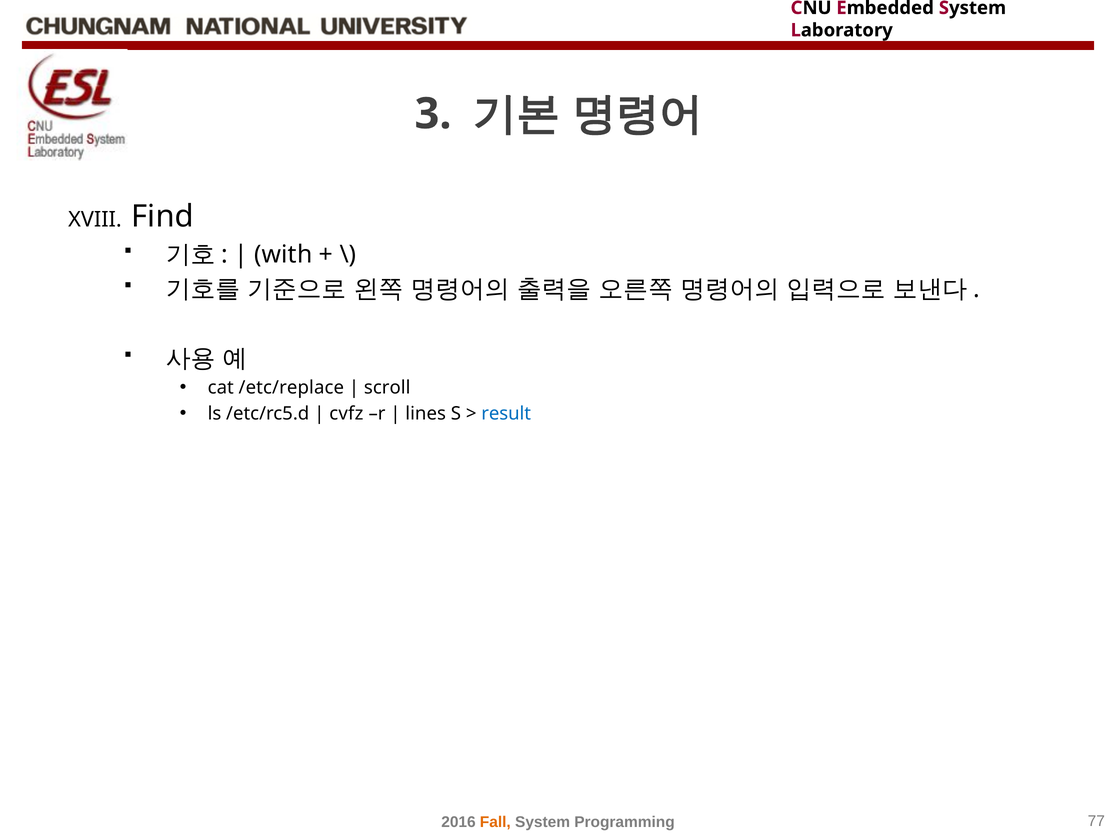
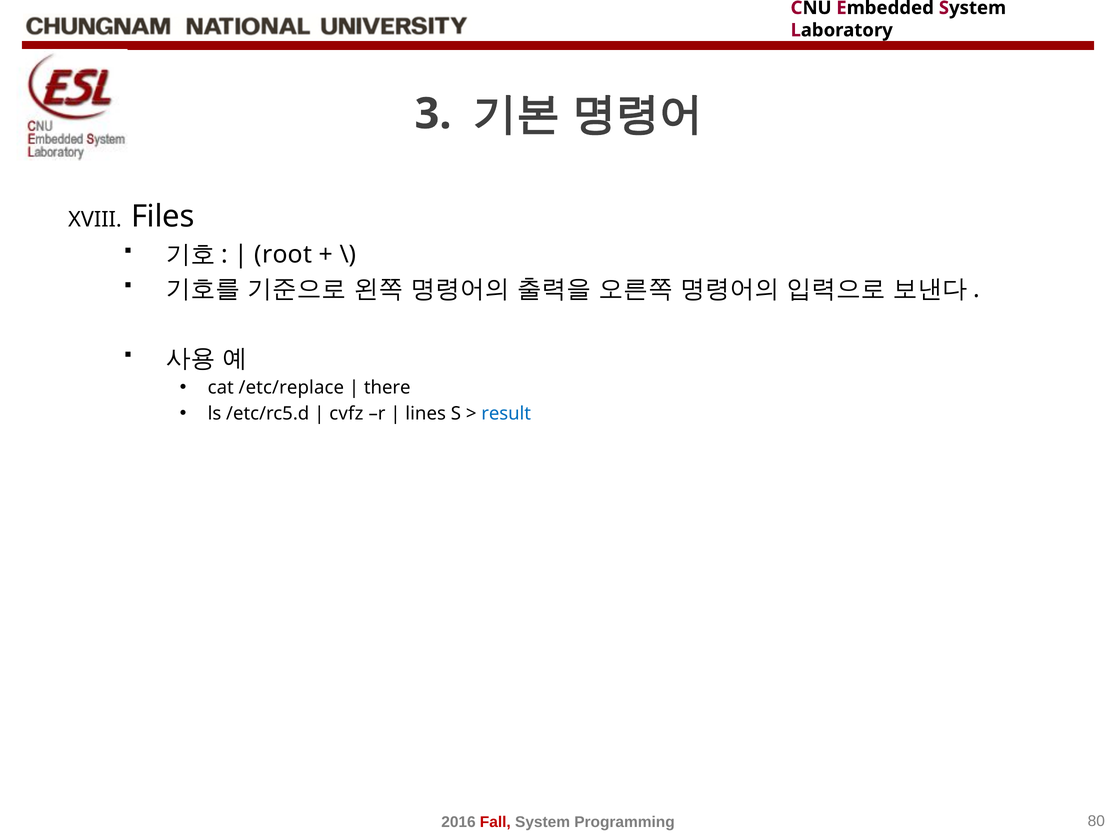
Find: Find -> Files
with: with -> root
scroll: scroll -> there
Fall colour: orange -> red
77: 77 -> 80
